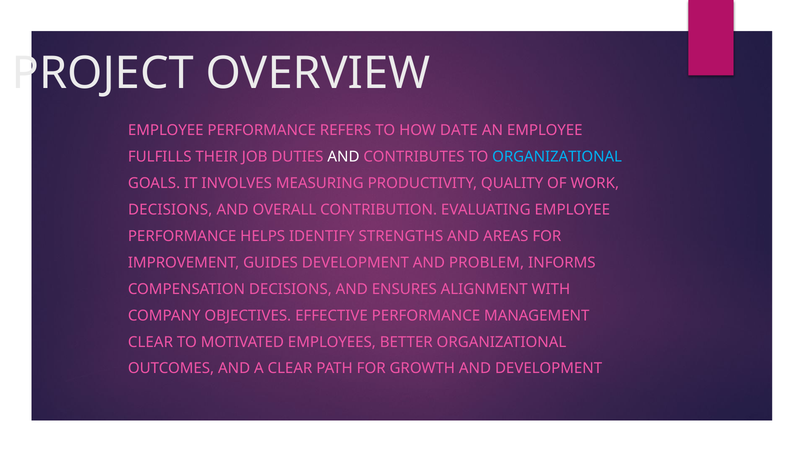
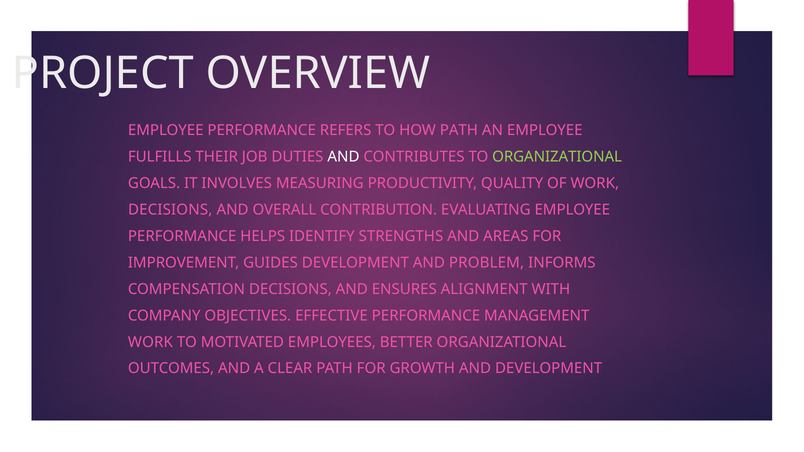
HOW DATE: DATE -> PATH
ORGANIZATIONAL at (557, 157) colour: light blue -> light green
CLEAR at (150, 342): CLEAR -> WORK
